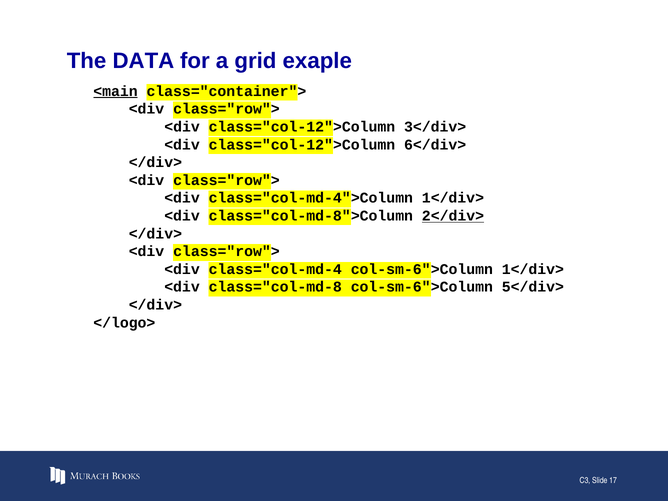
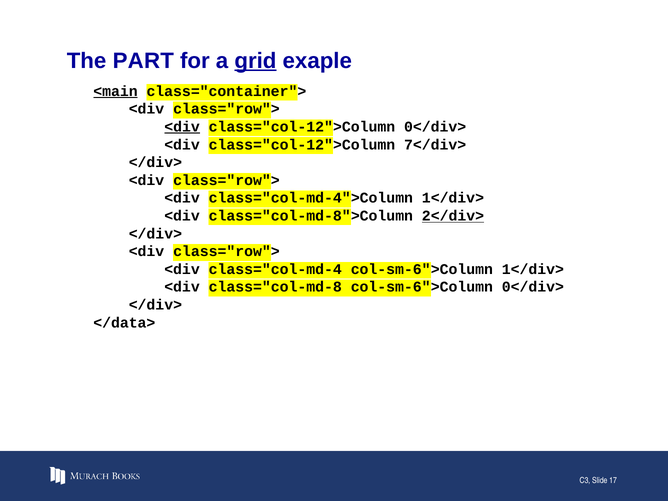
DATA: DATA -> PART
grid underline: none -> present
<div at (182, 127) underline: none -> present
class="col-12">Column 3</div>: 3</div> -> 0</div>
6</div>: 6</div> -> 7</div>
col-sm-6">Column 5</div>: 5</div> -> 0</div>
</logo>: </logo> -> </data>
